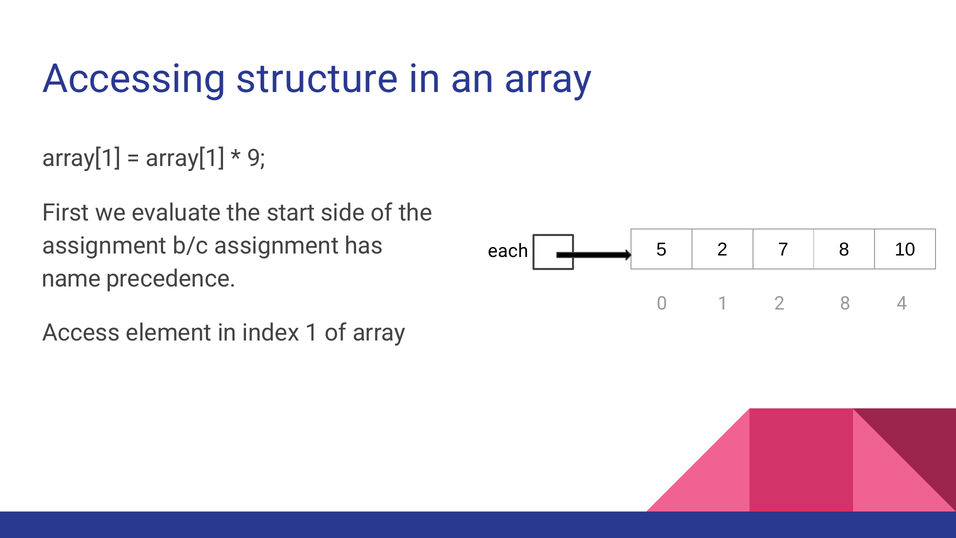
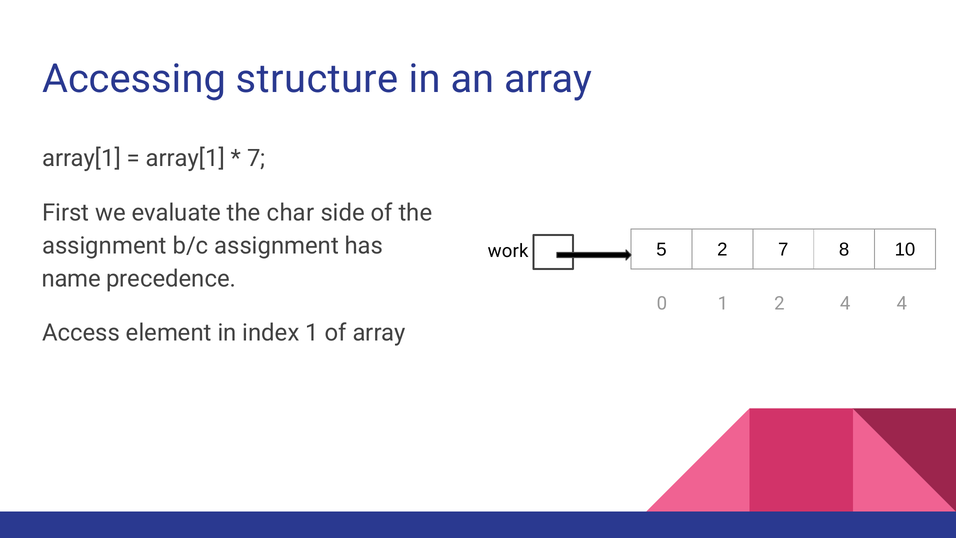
9 at (256, 158): 9 -> 7
start: start -> char
each: each -> work
2 8: 8 -> 4
